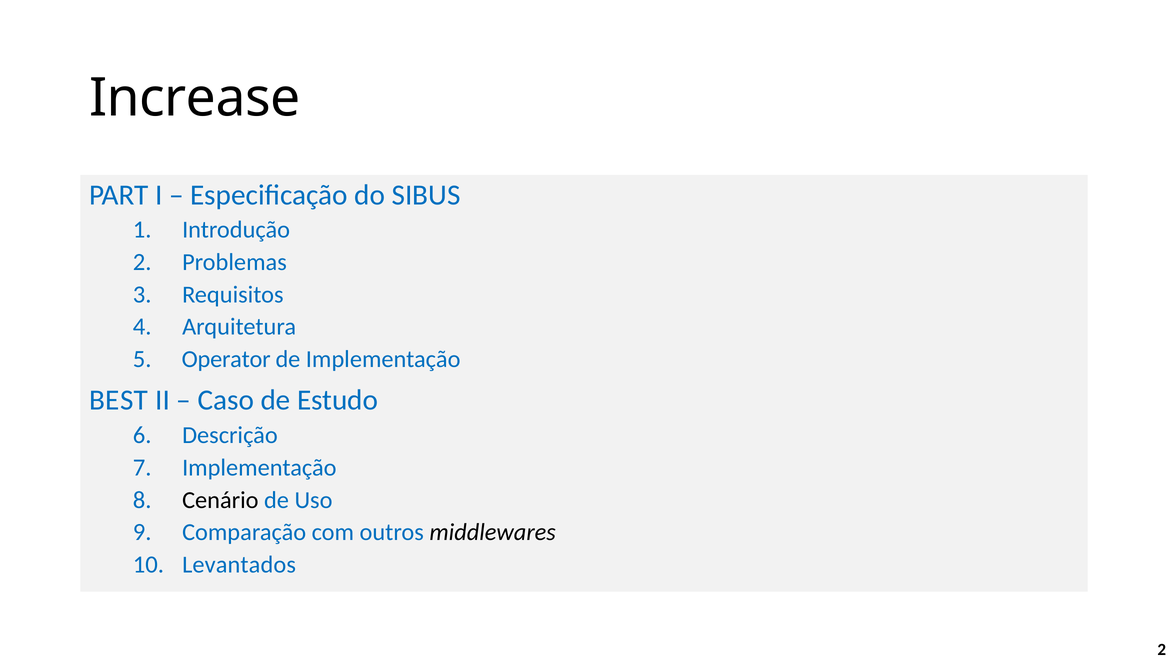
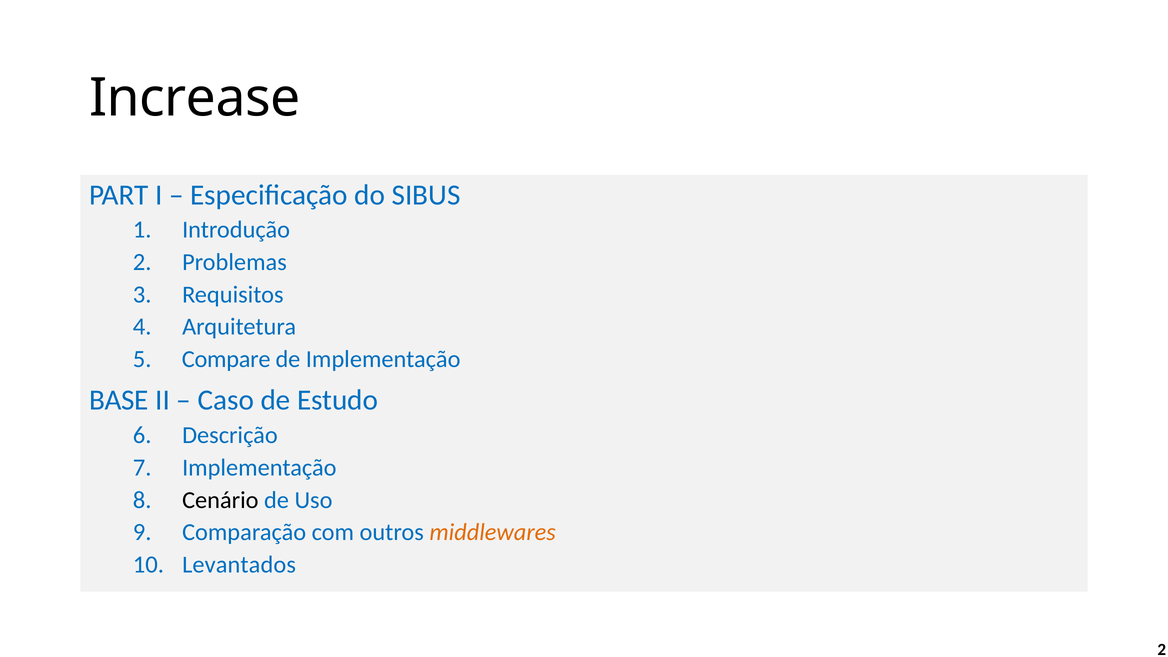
Operator: Operator -> Compare
BEST: BEST -> BASE
middlewares colour: black -> orange
